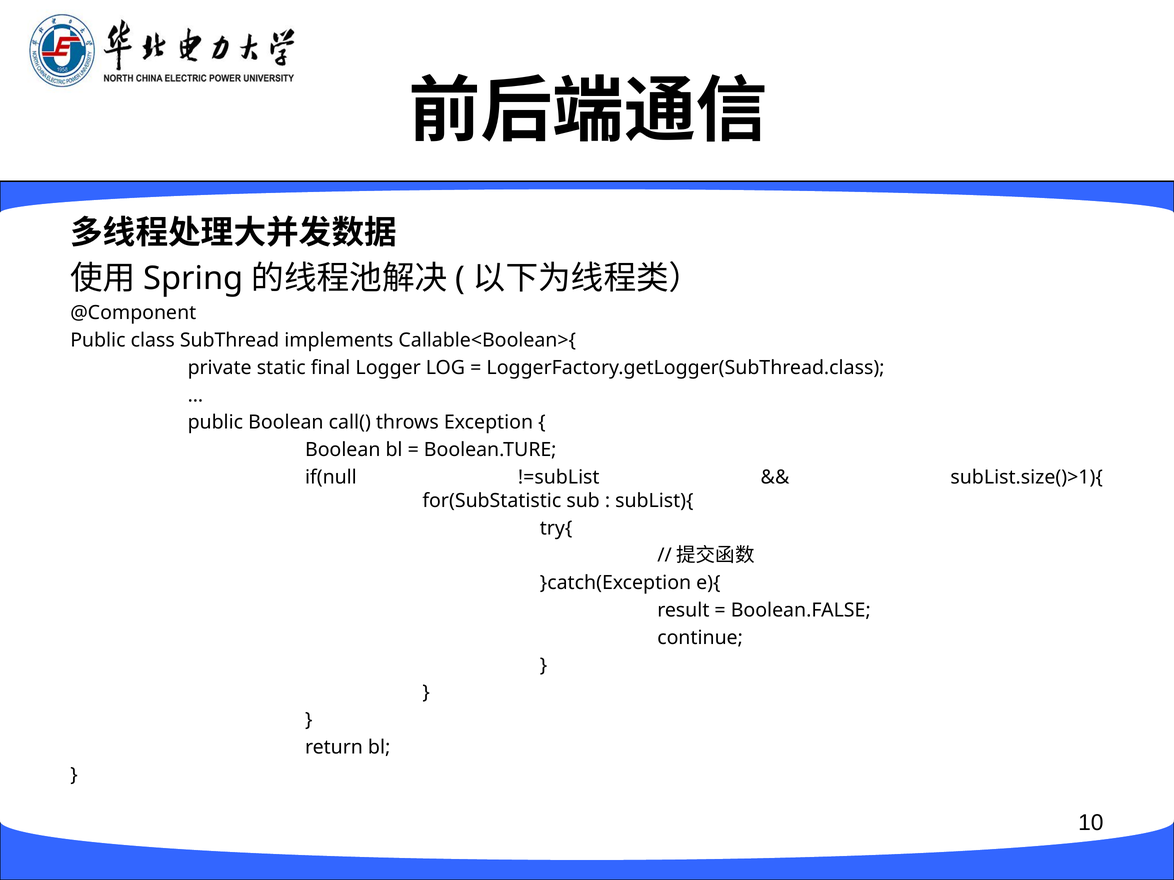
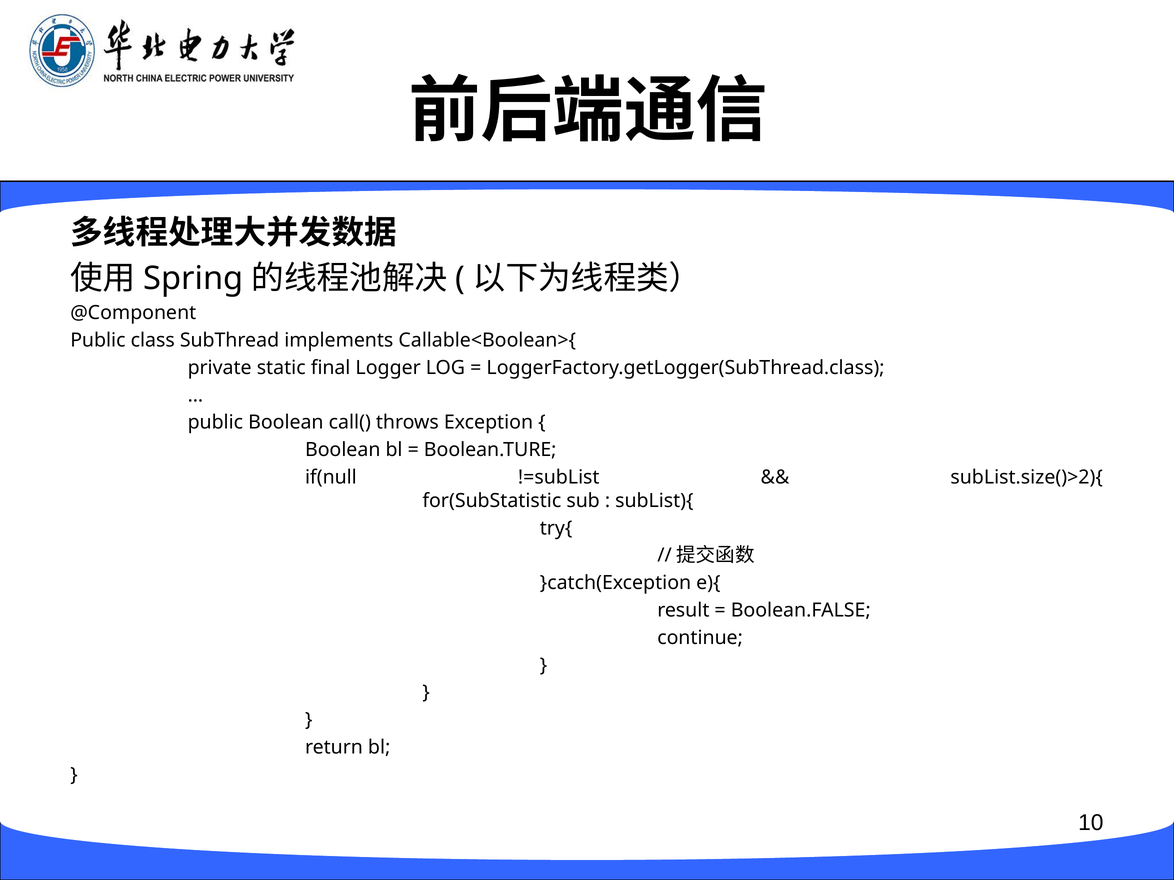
subList.size()>1){: subList.size()>1){ -> subList.size()>2){
